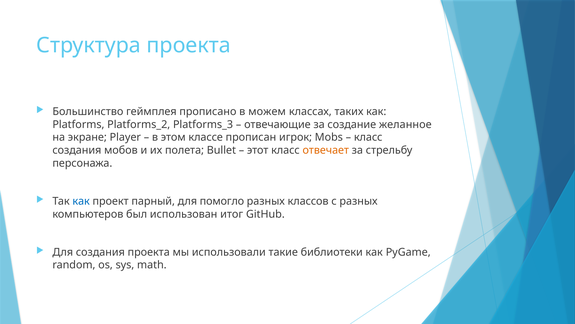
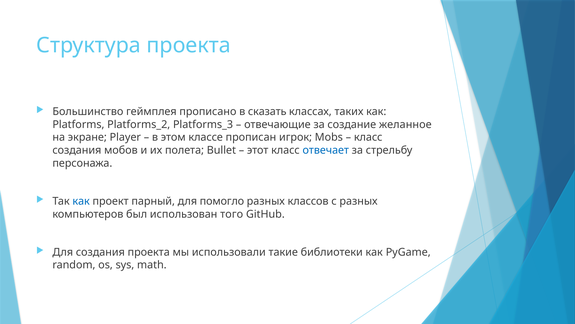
можем: можем -> сказать
отвечает colour: orange -> blue
итог: итог -> того
